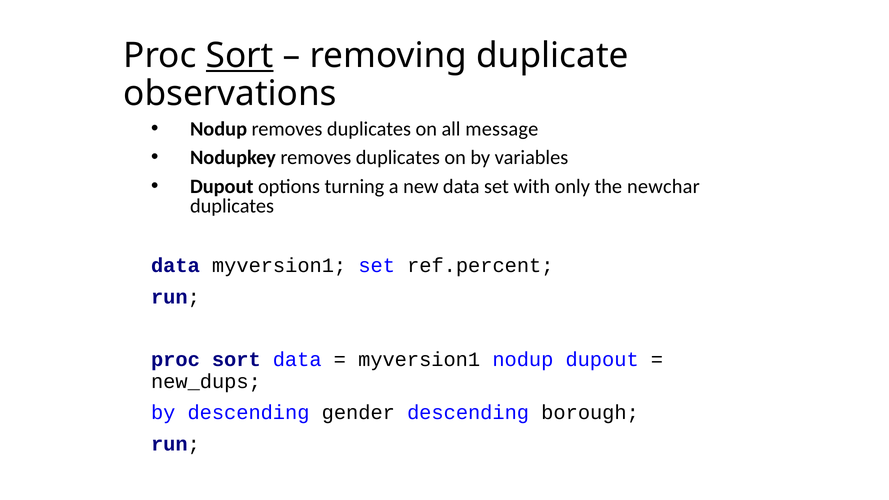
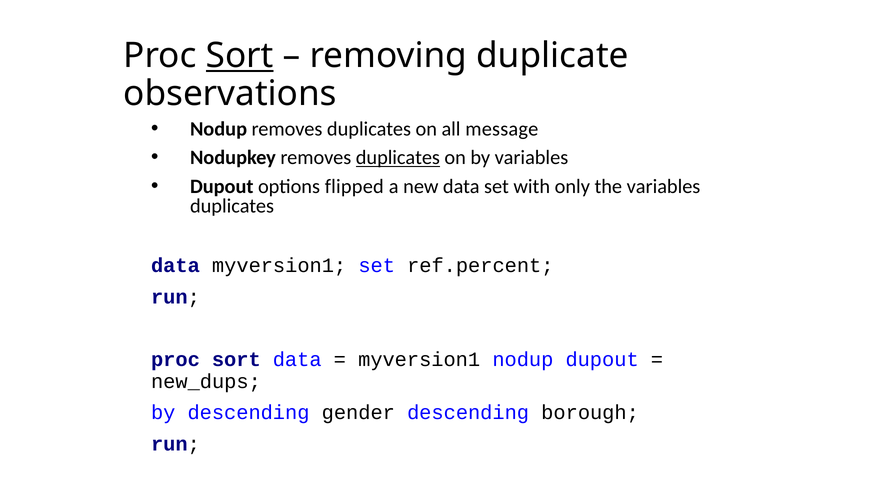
duplicates at (398, 158) underline: none -> present
turning: turning -> flipped
the newchar: newchar -> variables
